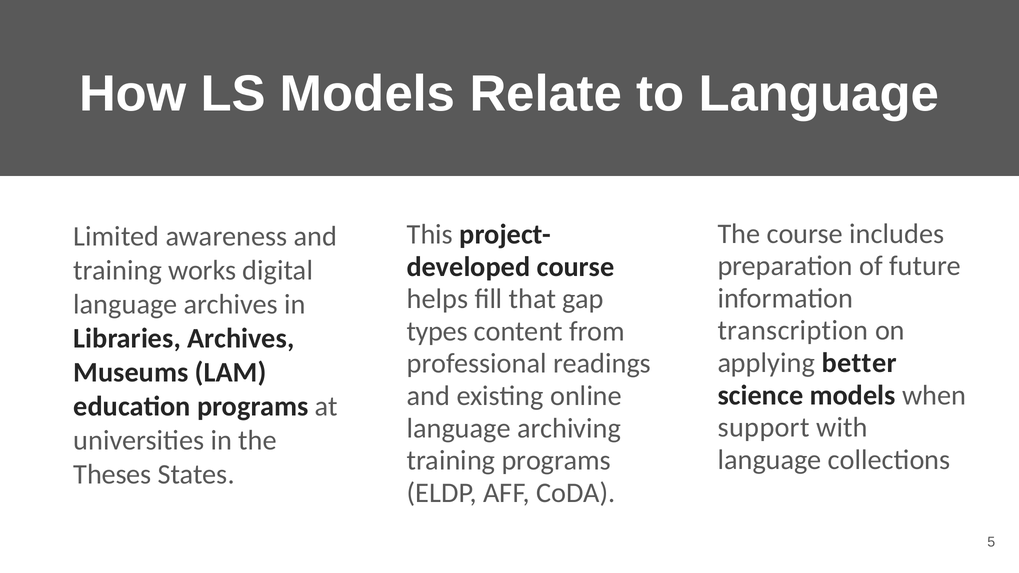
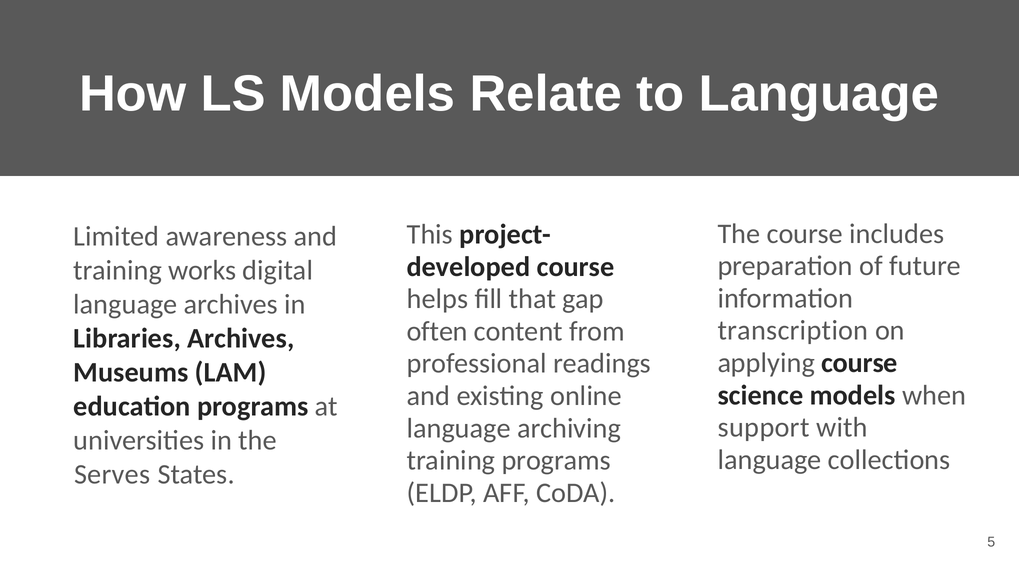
types: types -> often
applying better: better -> course
Theses: Theses -> Serves
